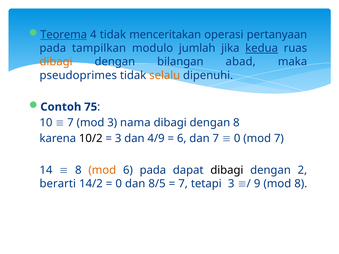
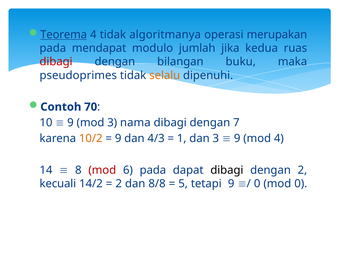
menceritakan: menceritakan -> algoritmanya
pertanyaan: pertanyaan -> merupakan
tampilkan: tampilkan -> mendapat
kedua underline: present -> none
dibagi at (56, 62) colour: orange -> red
abad: abad -> buku
75: 75 -> 70
7 at (70, 123): 7 -> 9
dengan 8: 8 -> 7
10/2 colour: black -> orange
3 at (118, 139): 3 -> 9
4/9: 4/9 -> 4/3
6 at (182, 139): 6 -> 1
dan 7: 7 -> 3
0 at (237, 139): 0 -> 9
mod 7: 7 -> 4
mod at (102, 170) colour: orange -> red
berarti: berarti -> kecuali
0 at (119, 184): 0 -> 2
8/5: 8/5 -> 8/8
7 at (183, 184): 7 -> 5
tetapi 3: 3 -> 9
9 at (257, 184): 9 -> 0
mod 8: 8 -> 0
